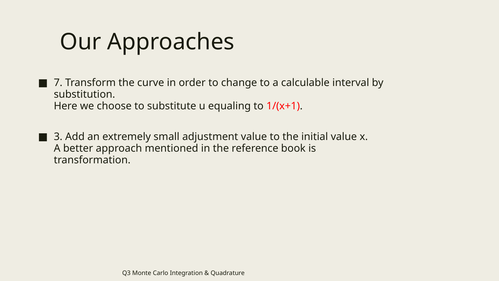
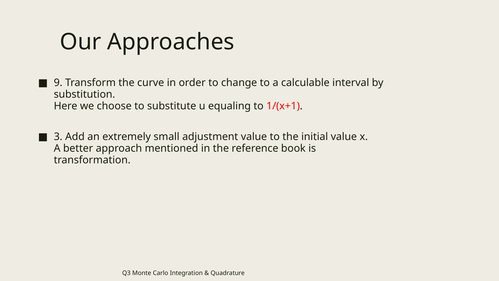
7: 7 -> 9
